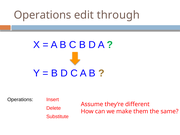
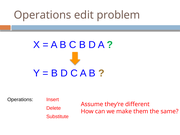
through: through -> problem
